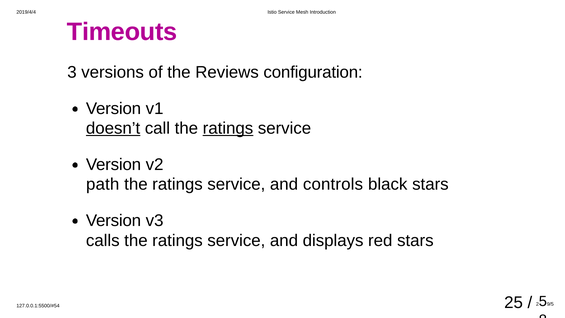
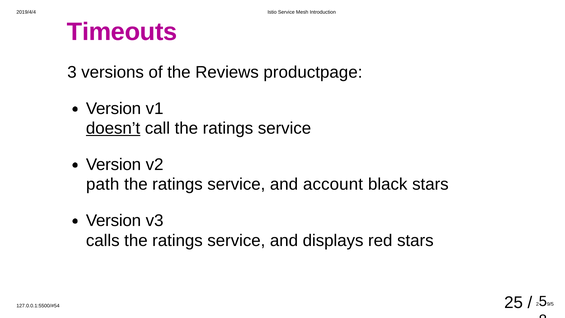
configuration: configuration -> productpage
ratings at (228, 129) underline: present -> none
controls: controls -> account
